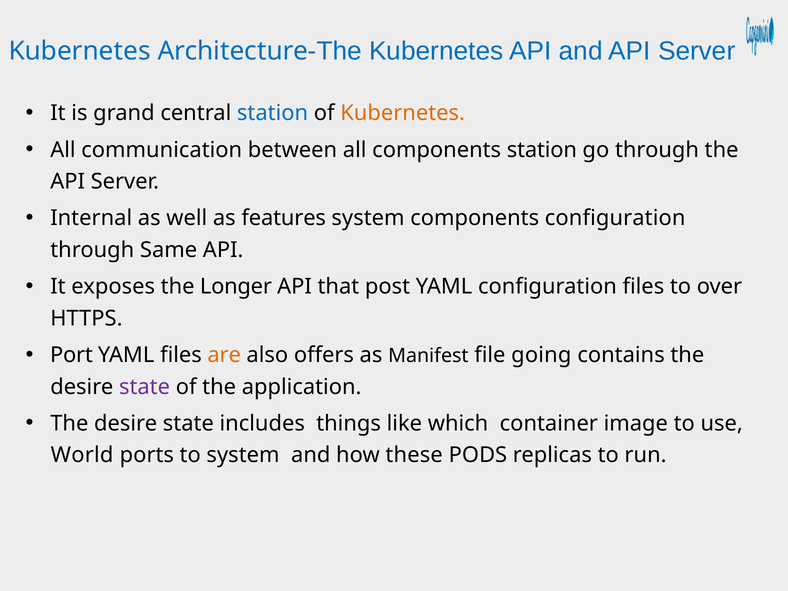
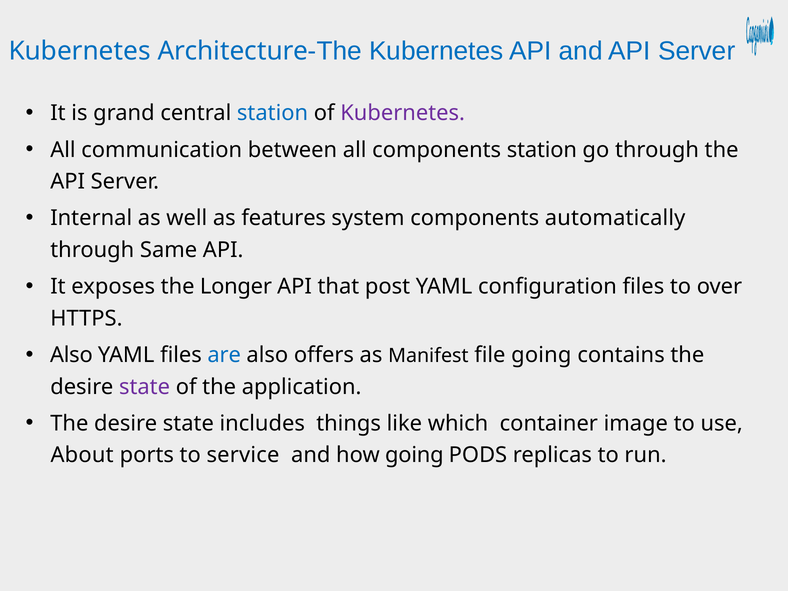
Kubernetes at (403, 113) colour: orange -> purple
components configuration: configuration -> automatically
Port at (71, 355): Port -> Also
are colour: orange -> blue
World: World -> About
to system: system -> service
how these: these -> going
